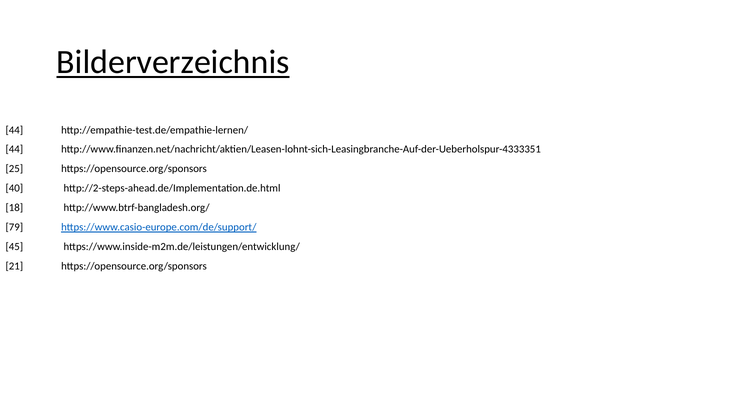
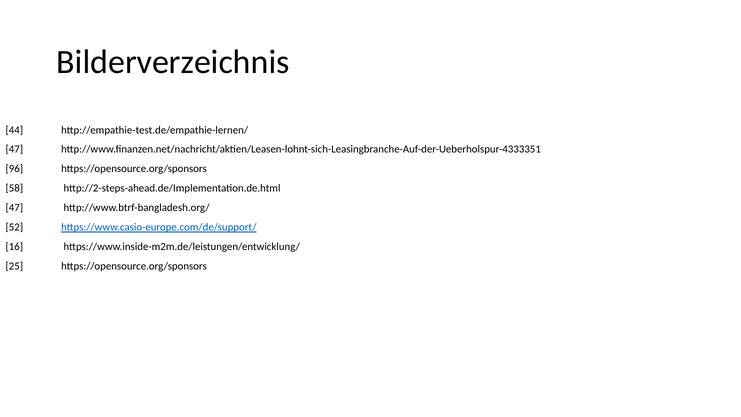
Bilderverzeichnis underline: present -> none
44 at (14, 149): 44 -> 47
25: 25 -> 96
40: 40 -> 58
18 at (14, 208): 18 -> 47
79: 79 -> 52
45: 45 -> 16
21: 21 -> 25
